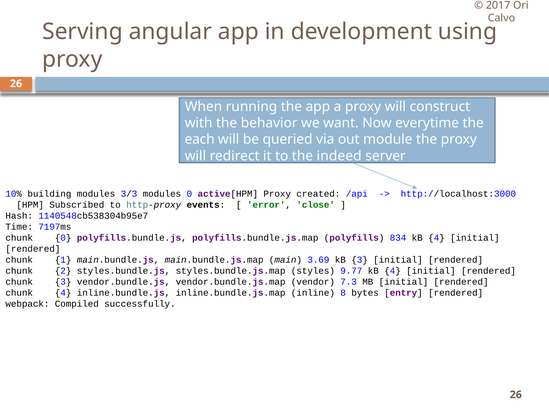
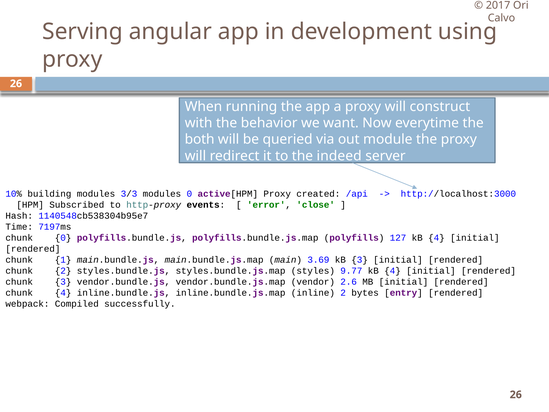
each: each -> both
834: 834 -> 127
7.3: 7.3 -> 2.6
inline 8: 8 -> 2
